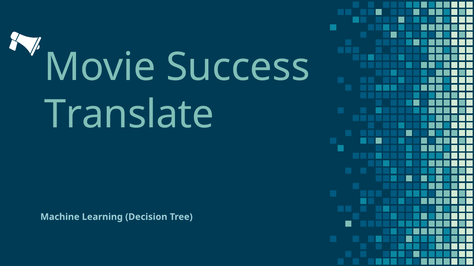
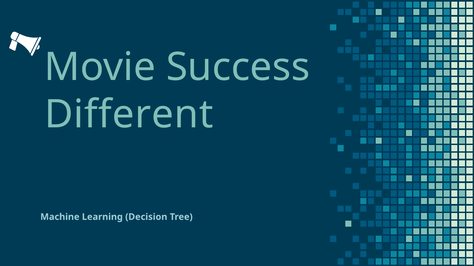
Translate: Translate -> Different
